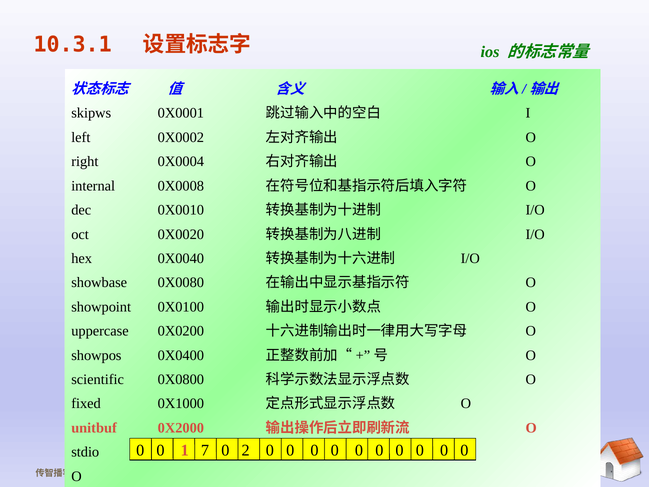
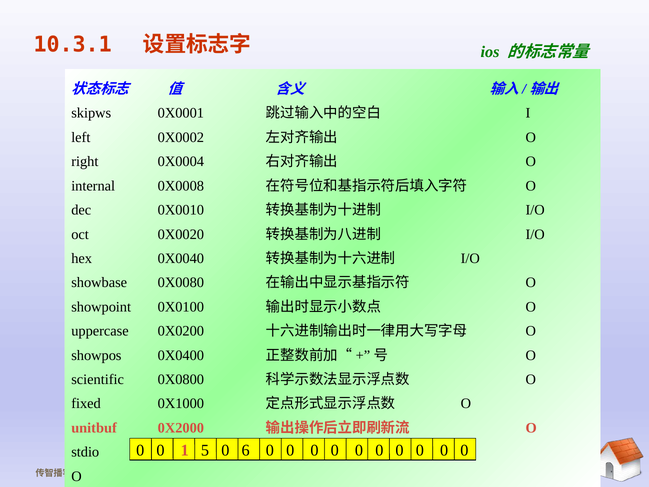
7: 7 -> 5
2: 2 -> 6
